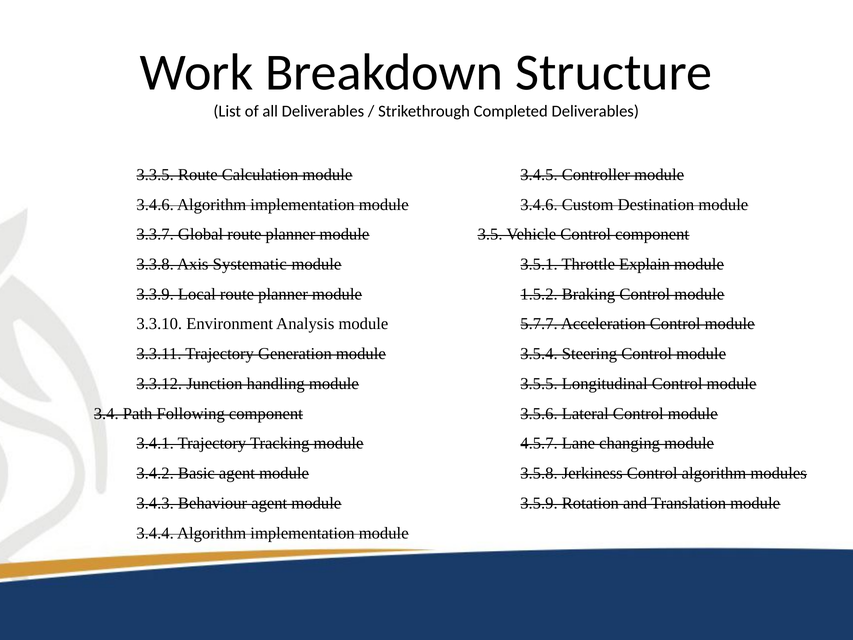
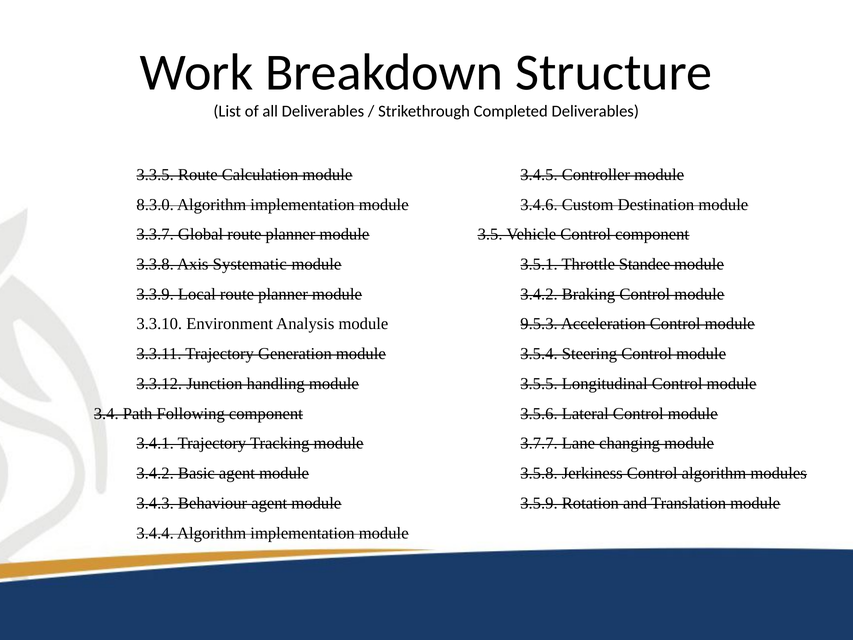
3.4.6 at (155, 204): 3.4.6 -> 8.3.0
Explain: Explain -> Standee
1.5.2 at (539, 294): 1.5.2 -> 3.4.2
5.7.7: 5.7.7 -> 9.5.3
4.5.7: 4.5.7 -> 3.7.7
